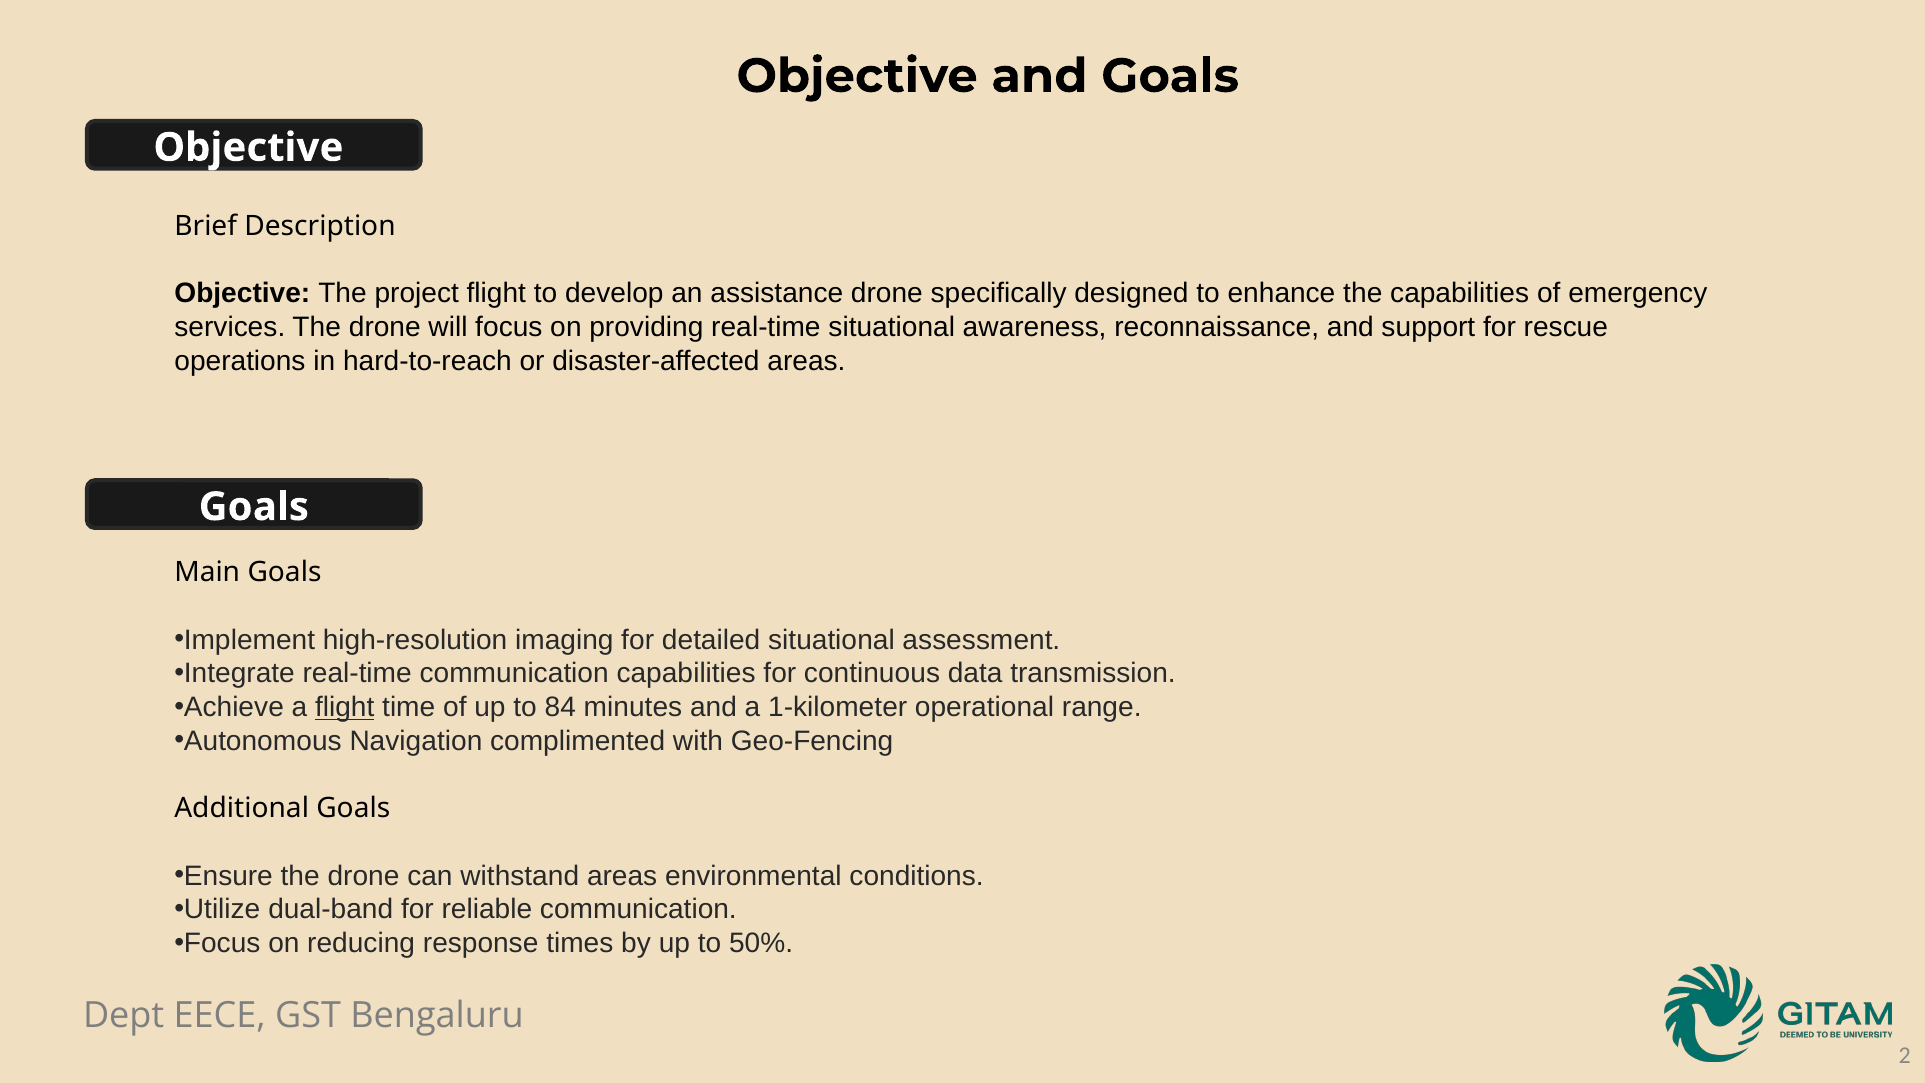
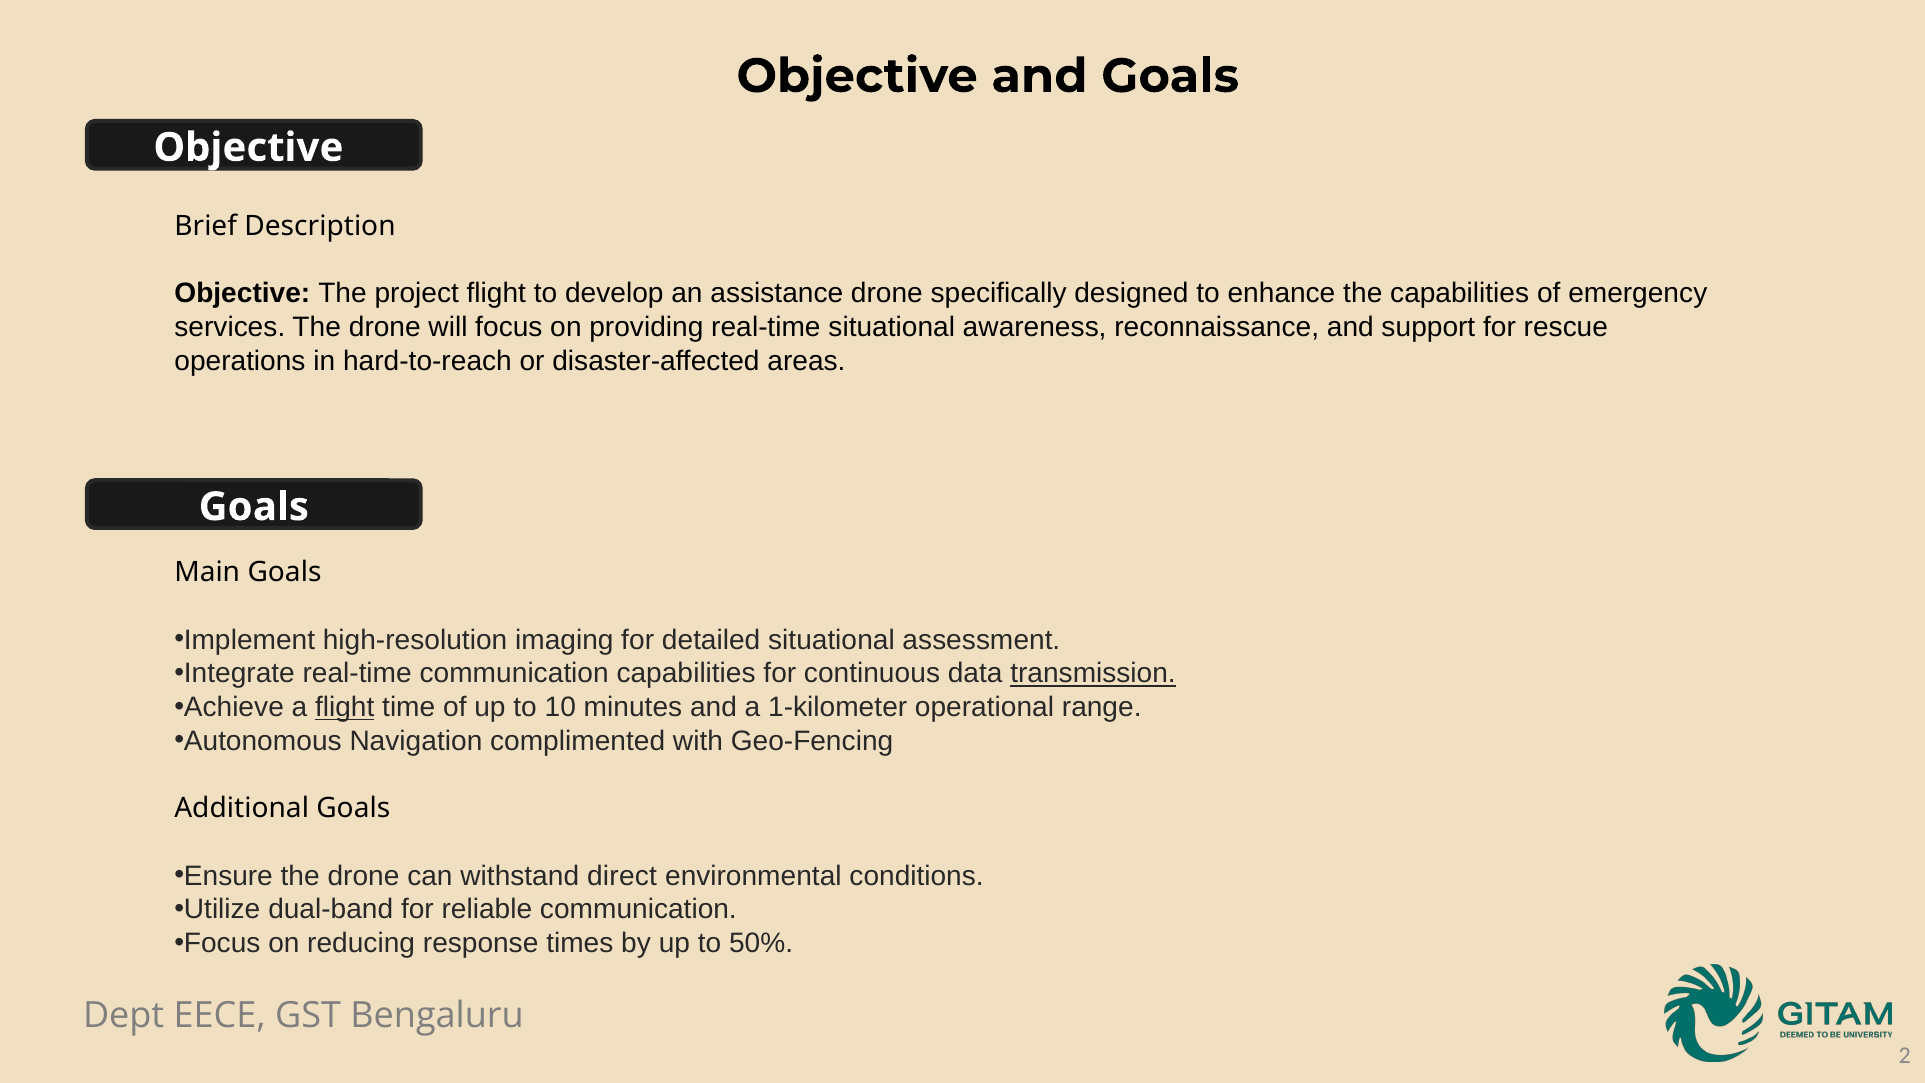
transmission underline: none -> present
84: 84 -> 10
withstand areas: areas -> direct
